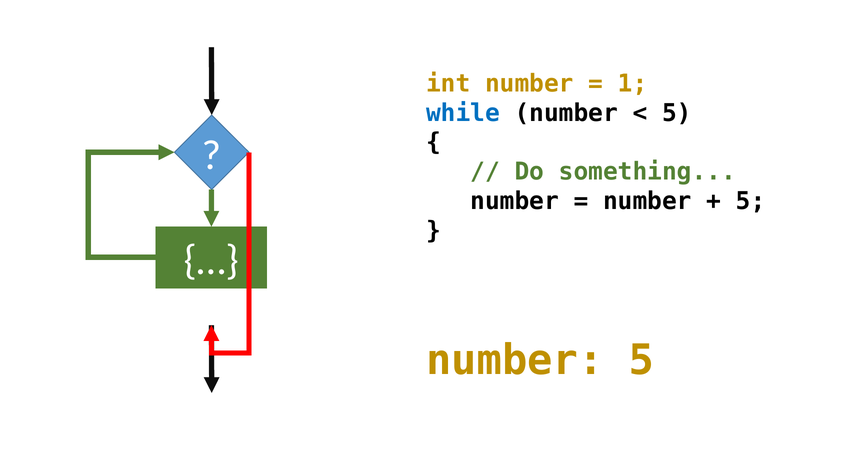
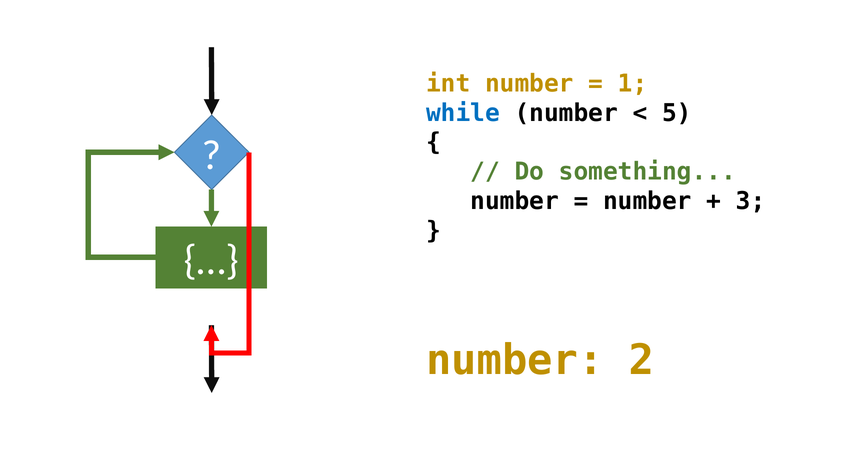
5 at (751, 202): 5 -> 3
number 5: 5 -> 2
